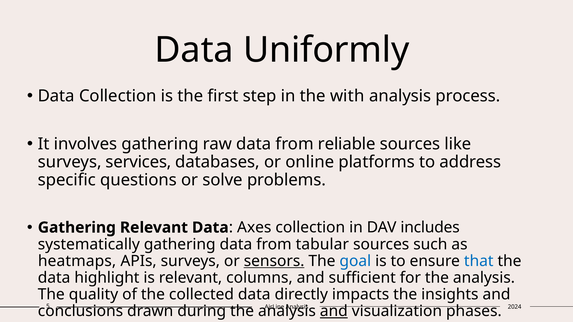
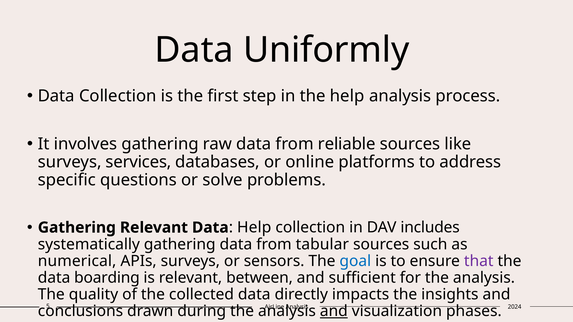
the with: with -> help
Axes at (254, 228): Axes -> Help
heatmaps: heatmaps -> numerical
sensors underline: present -> none
that colour: blue -> purple
highlight: highlight -> boarding
columns: columns -> between
